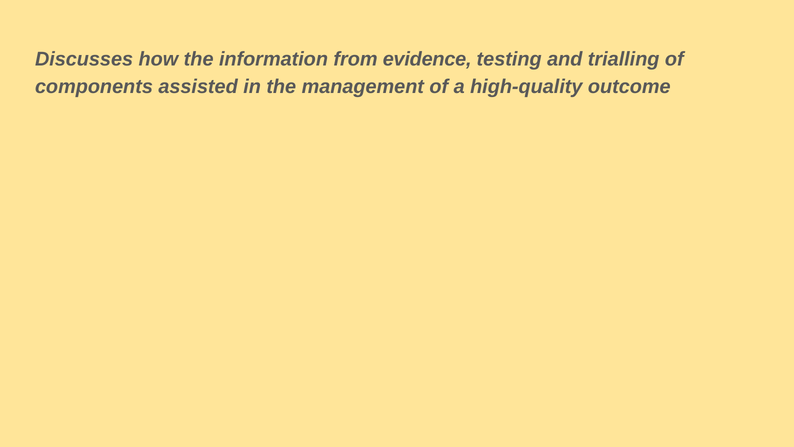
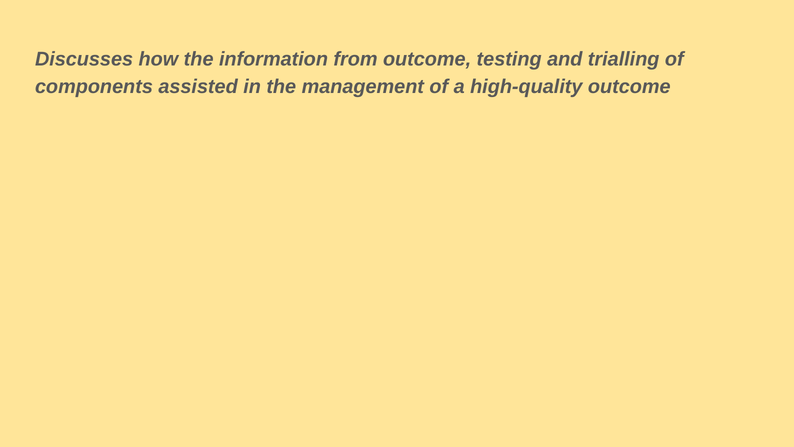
from evidence: evidence -> outcome
